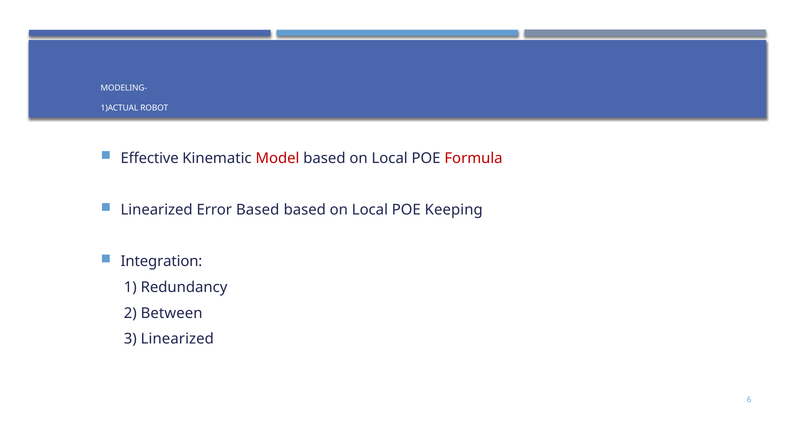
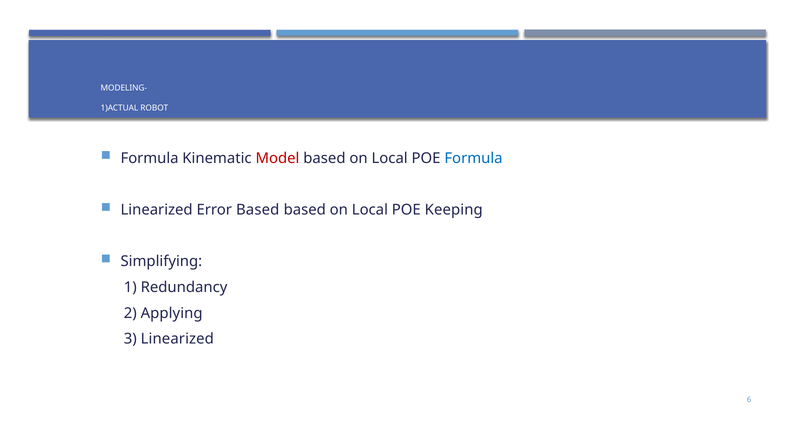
Effective at (150, 158): Effective -> Formula
Formula at (474, 158) colour: red -> blue
Integration: Integration -> Simplifying
Between: Between -> Applying
